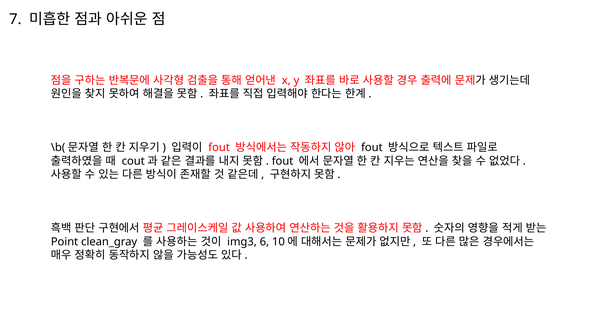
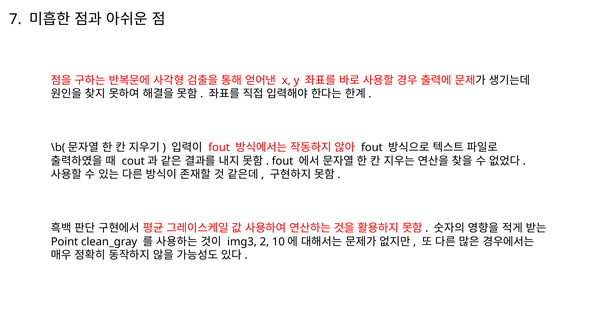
6: 6 -> 2
